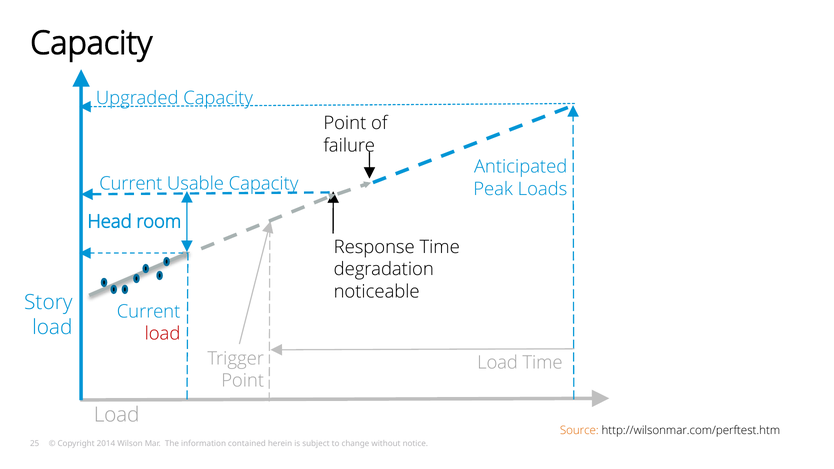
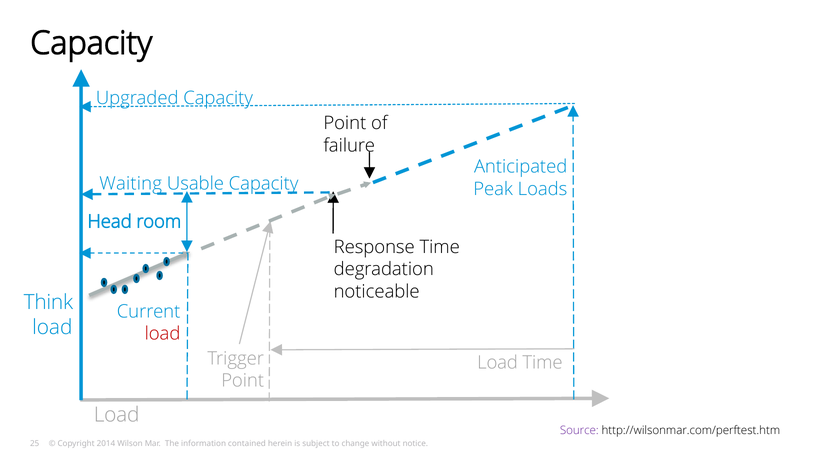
Current at (131, 184): Current -> Waiting
Story: Story -> Think
Source colour: orange -> purple
